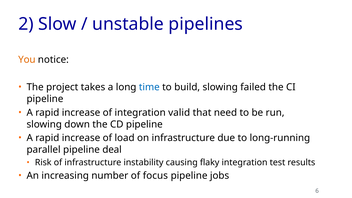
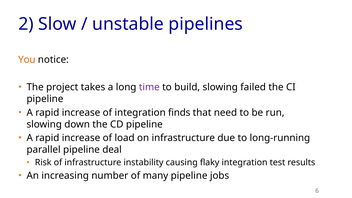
time colour: blue -> purple
valid: valid -> finds
focus: focus -> many
